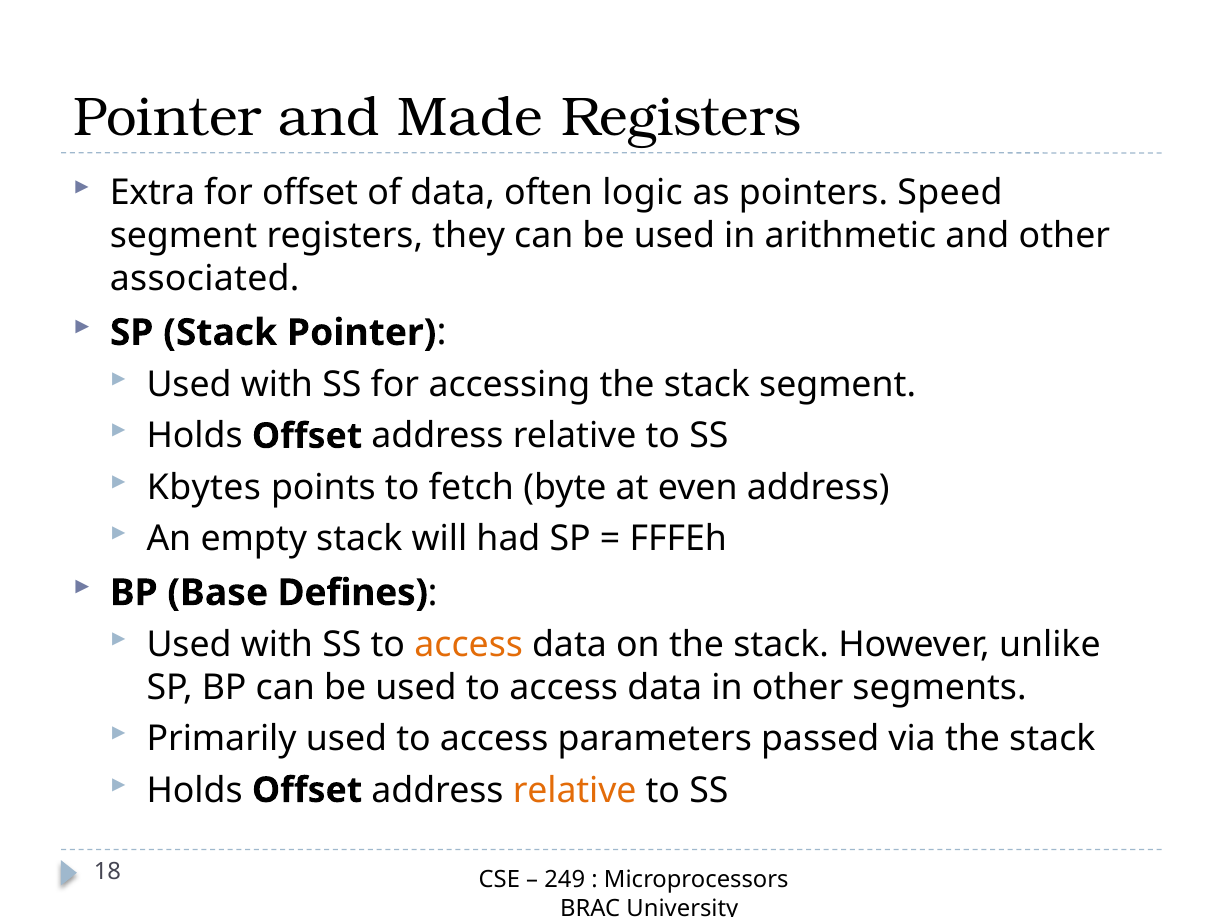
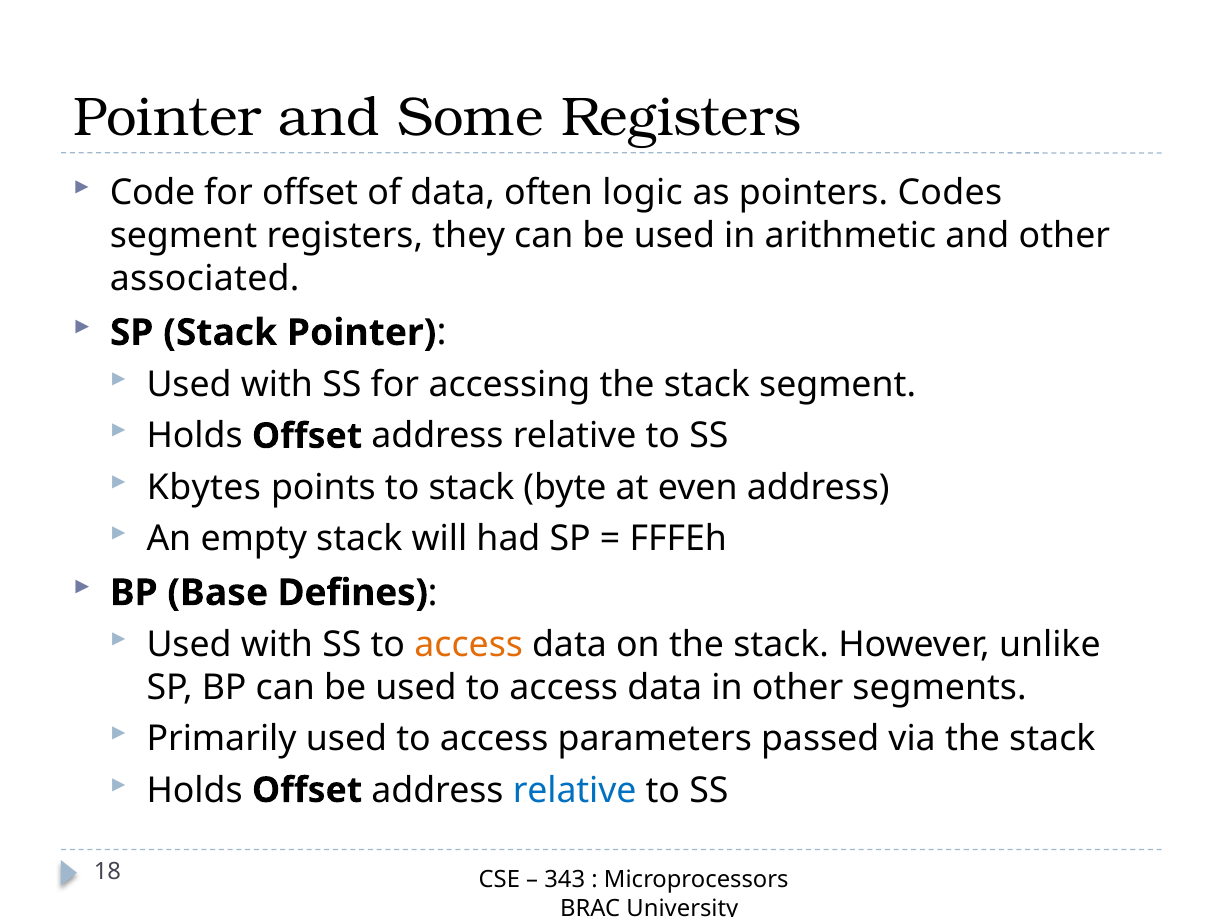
Made: Made -> Some
Extra: Extra -> Code
Speed: Speed -> Codes
to fetch: fetch -> stack
relative at (575, 790) colour: orange -> blue
249: 249 -> 343
